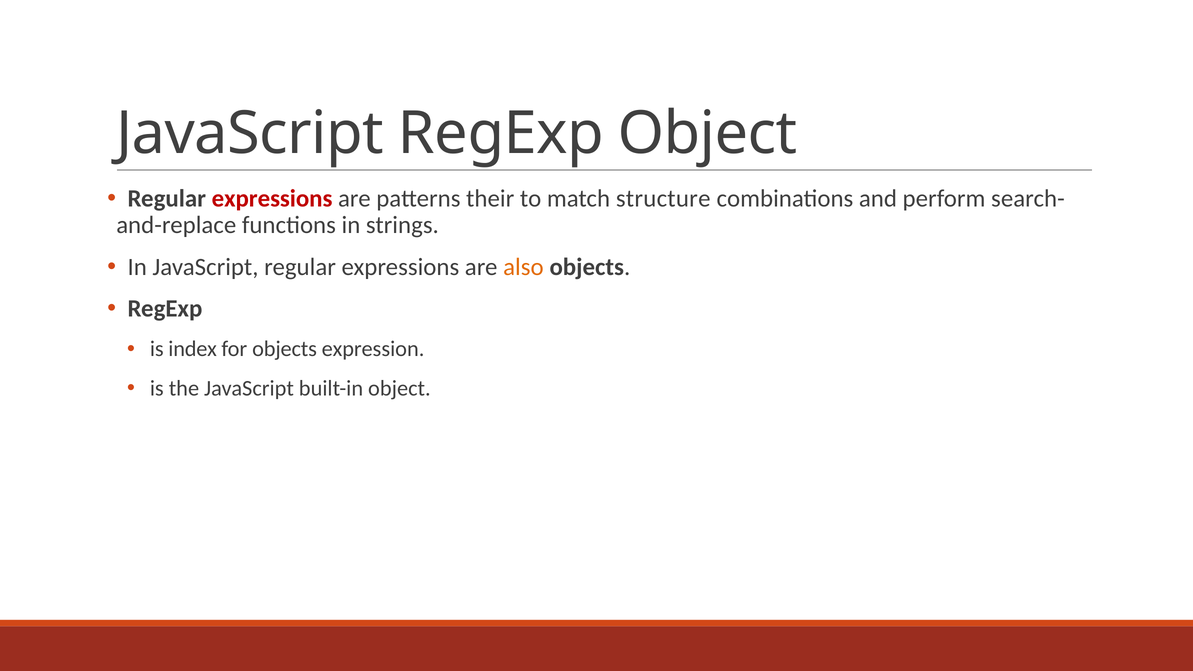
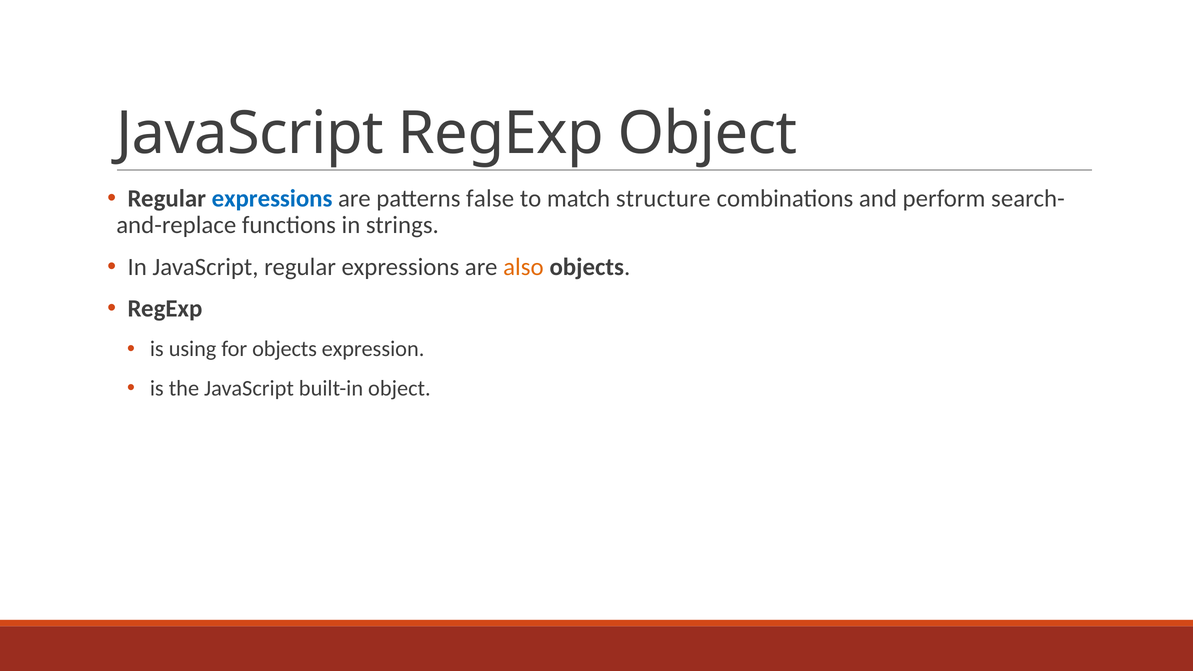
expressions at (272, 198) colour: red -> blue
their: their -> false
index: index -> using
